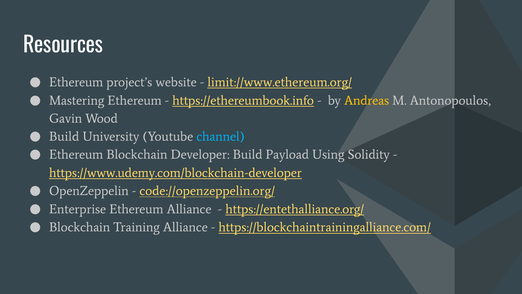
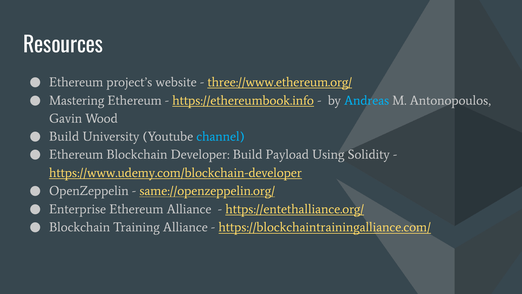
limit://www.ethereum.org/: limit://www.ethereum.org/ -> three://www.ethereum.org/
Andreas colour: yellow -> light blue
code://openzeppelin.org/: code://openzeppelin.org/ -> same://openzeppelin.org/
